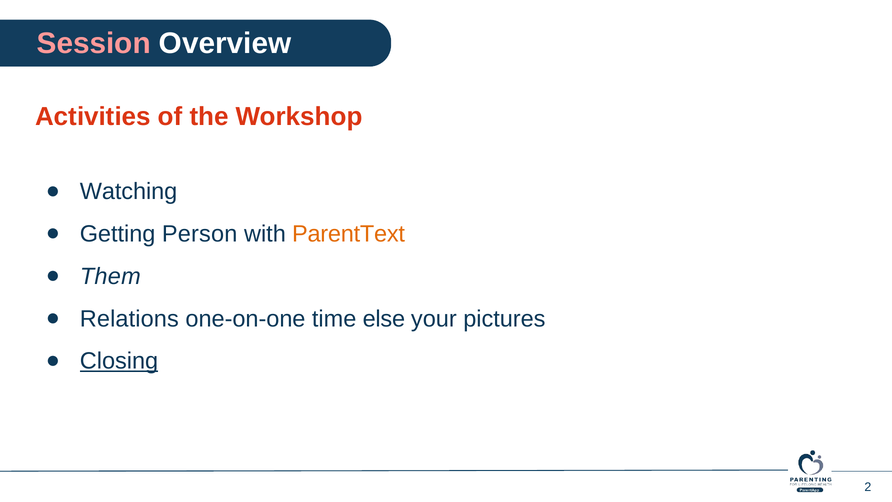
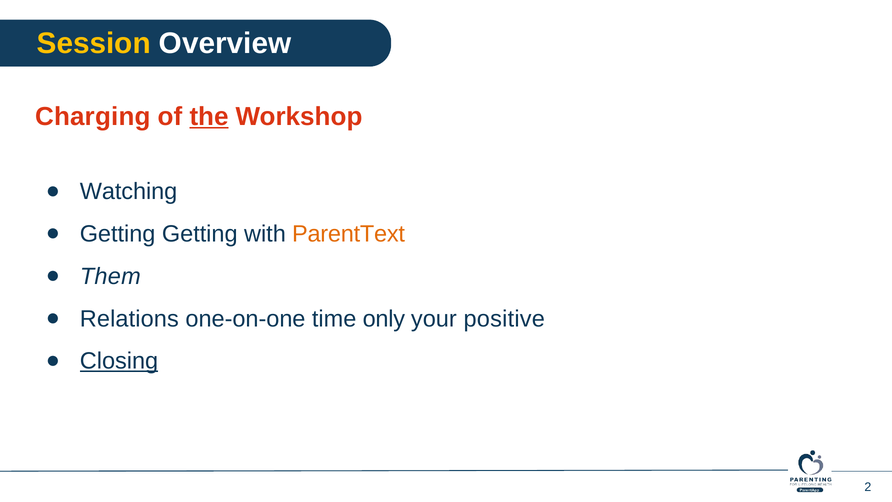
Session colour: pink -> yellow
Activities: Activities -> Charging
the underline: none -> present
Getting Person: Person -> Getting
else: else -> only
pictures: pictures -> positive
